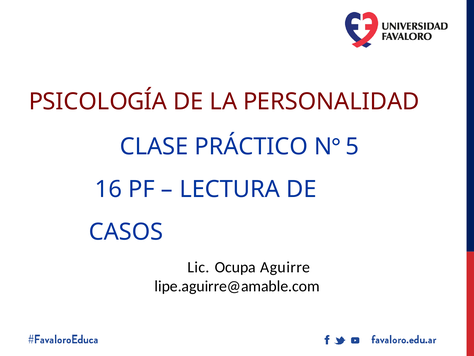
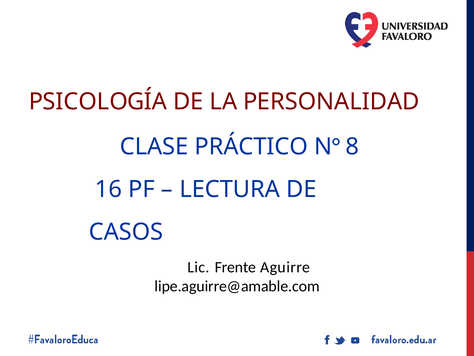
5: 5 -> 8
Ocupa: Ocupa -> Frente
